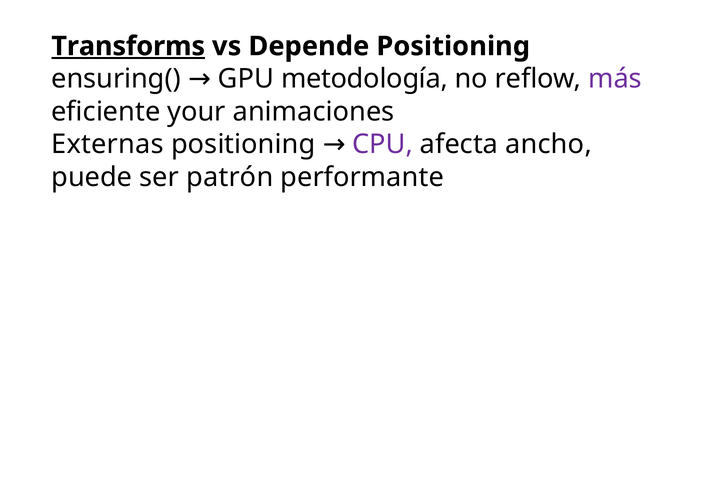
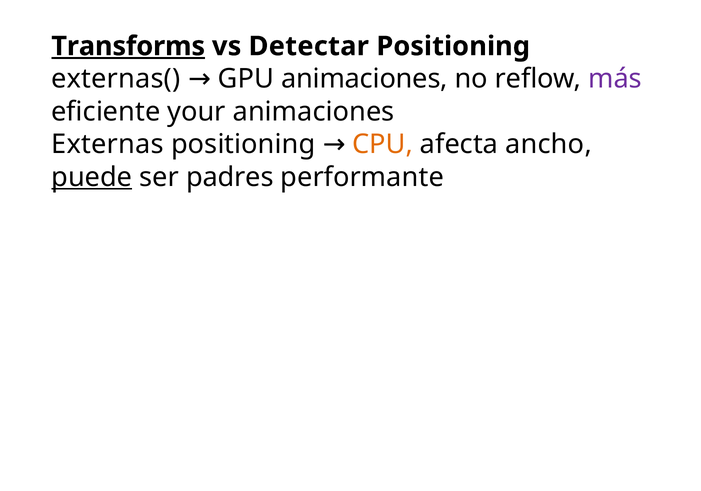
Depende: Depende -> Detectar
ensuring(: ensuring( -> externas(
GPU metodología: metodología -> animaciones
CPU colour: purple -> orange
puede underline: none -> present
patrón: patrón -> padres
